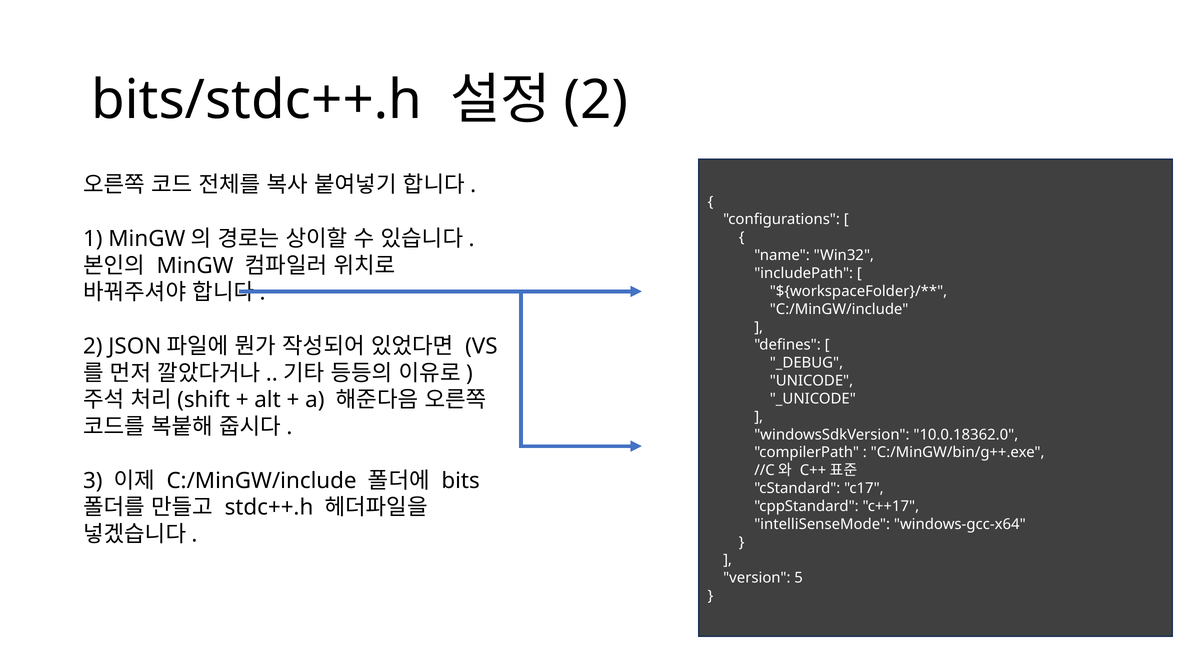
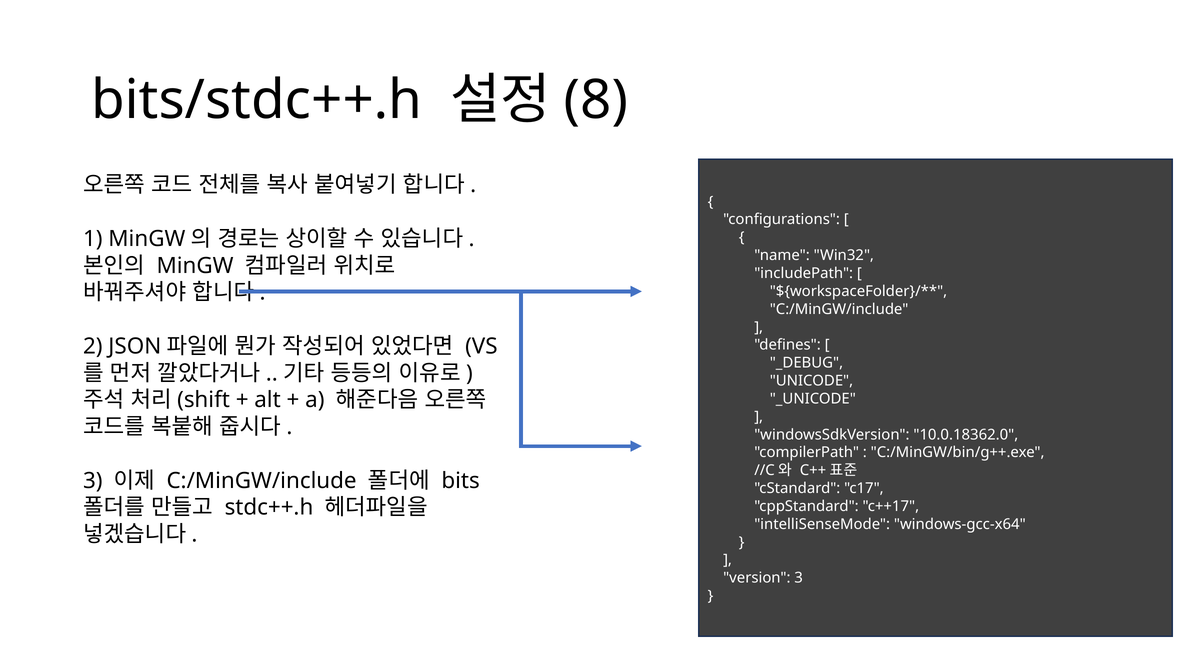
2 at (596, 100): 2 -> 8
version 5: 5 -> 3
